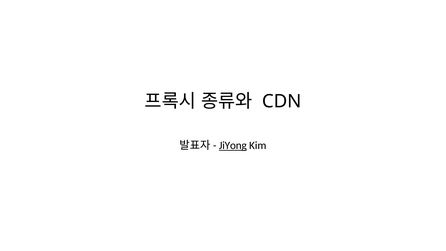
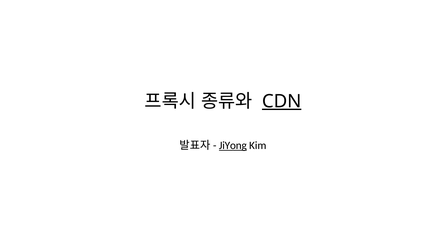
CDN underline: none -> present
